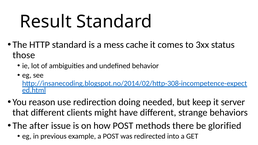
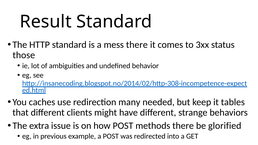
mess cache: cache -> there
reason: reason -> caches
doing: doing -> many
server: server -> tables
after: after -> extra
